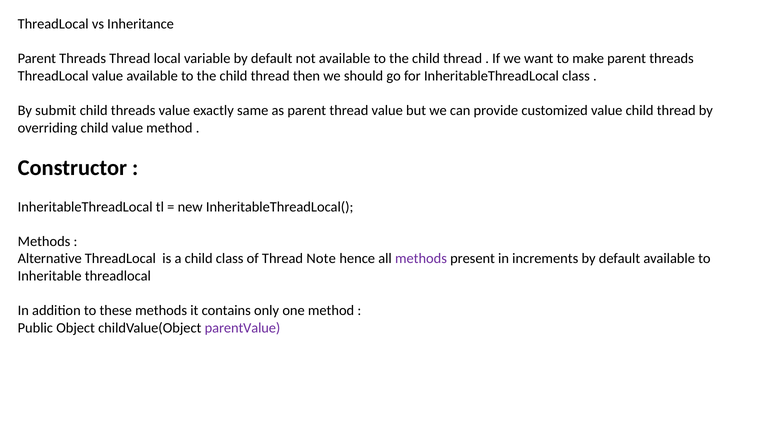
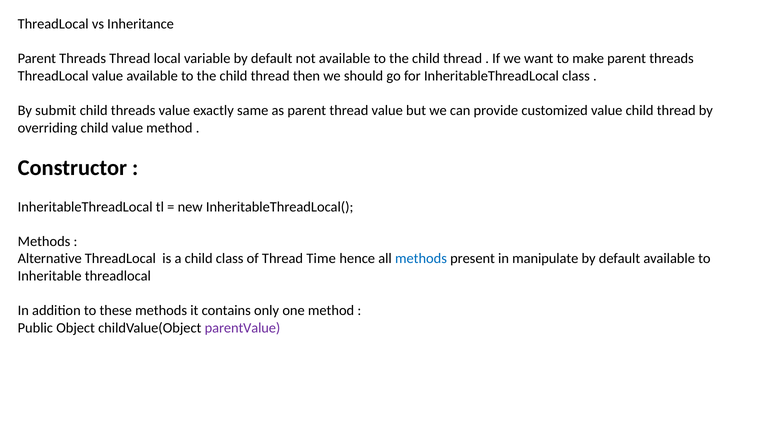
Note: Note -> Time
methods at (421, 259) colour: purple -> blue
increments: increments -> manipulate
